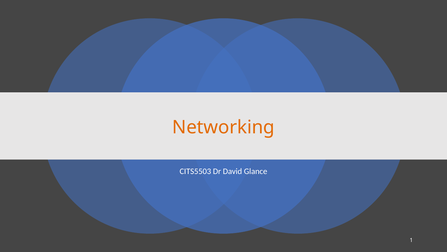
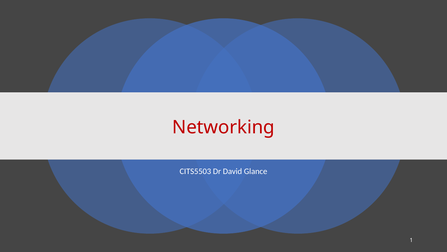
Networking colour: orange -> red
